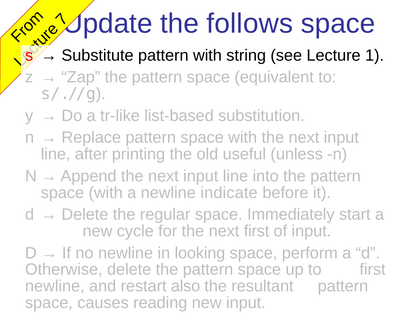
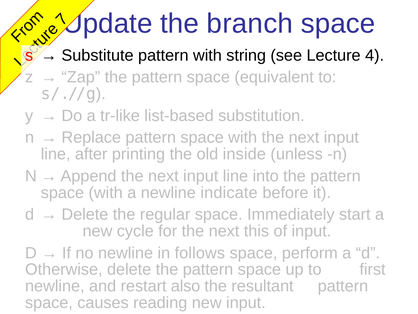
follows: follows -> branch
1: 1 -> 4
useful: useful -> inside
next first: first -> this
looking: looking -> follows
